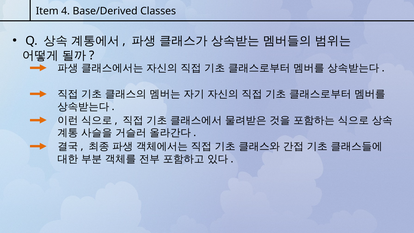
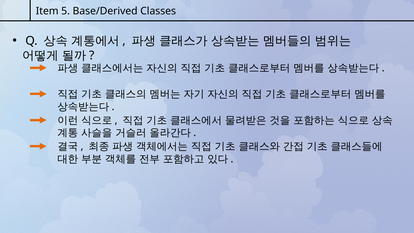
4: 4 -> 5
